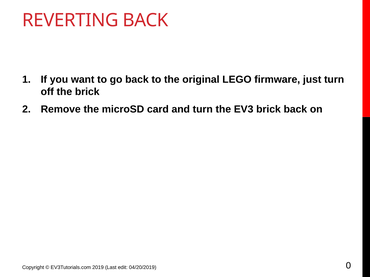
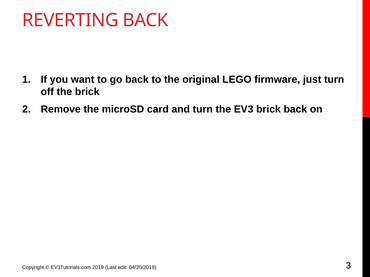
0: 0 -> 3
